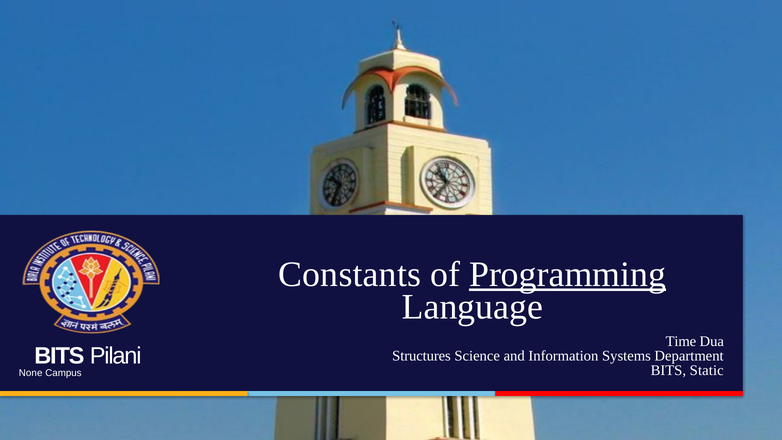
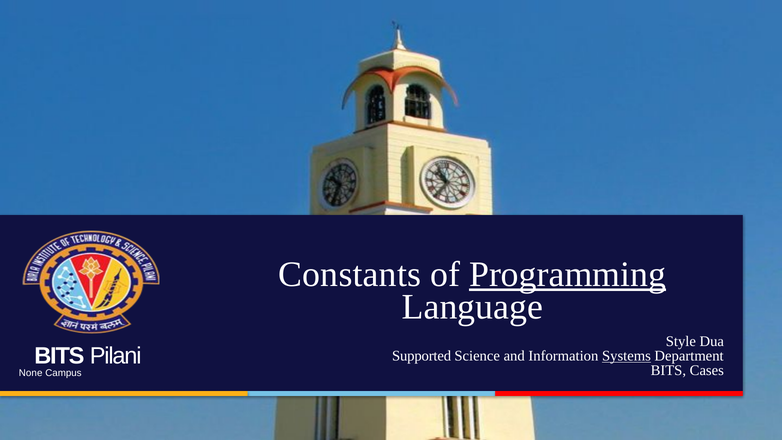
Time: Time -> Style
Structures: Structures -> Supported
Systems underline: none -> present
Static: Static -> Cases
